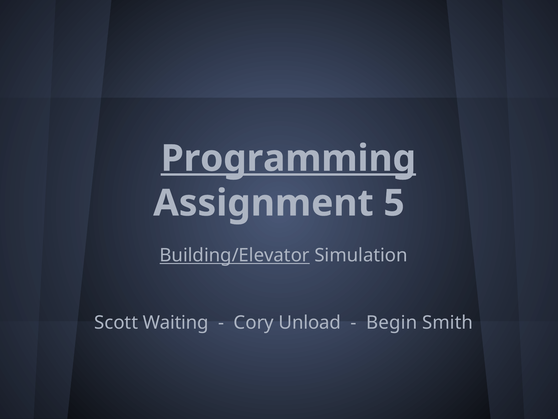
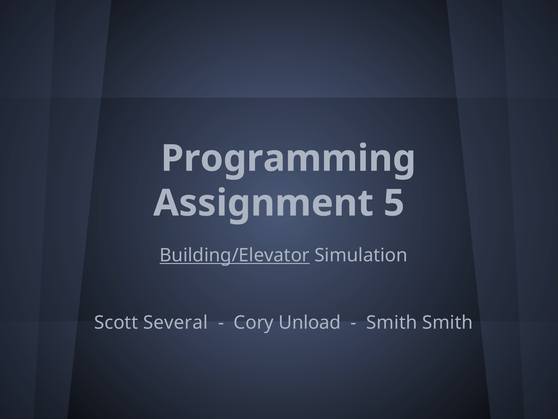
Programming underline: present -> none
Waiting: Waiting -> Several
Begin at (392, 322): Begin -> Smith
